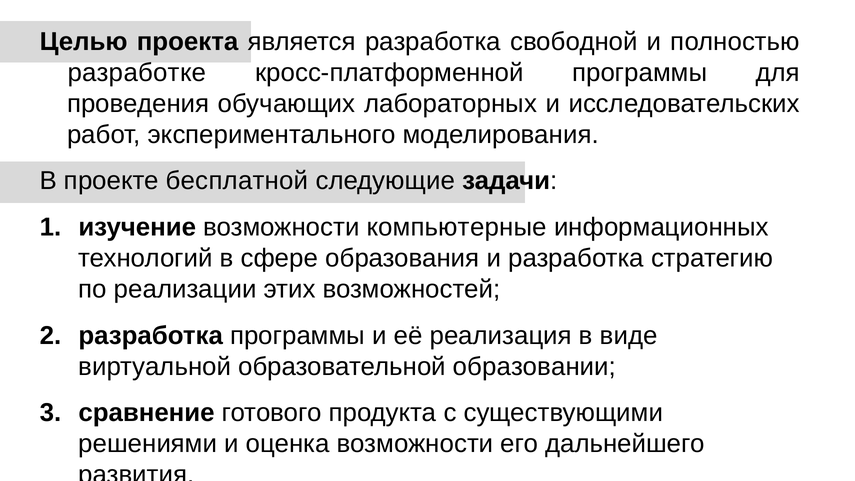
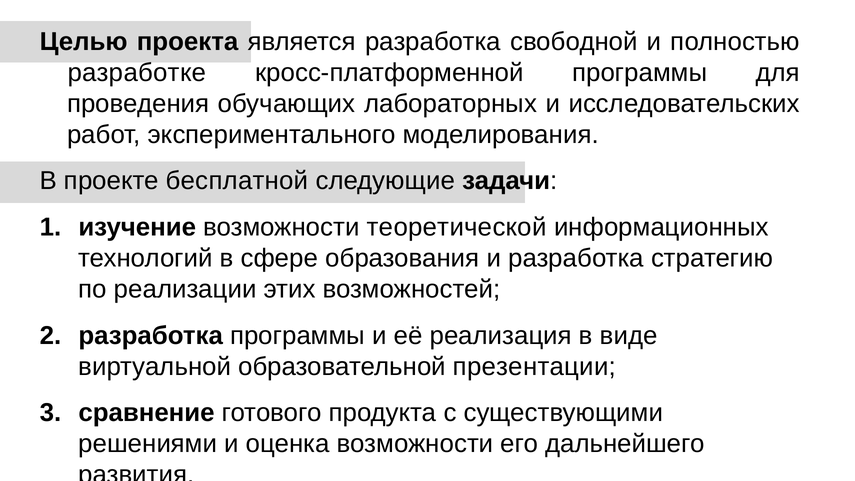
компьютерные: компьютерные -> теоретической
образовании: образовании -> презентации
